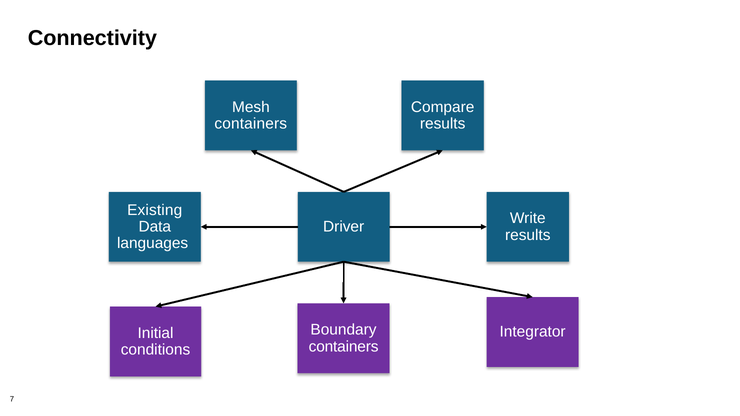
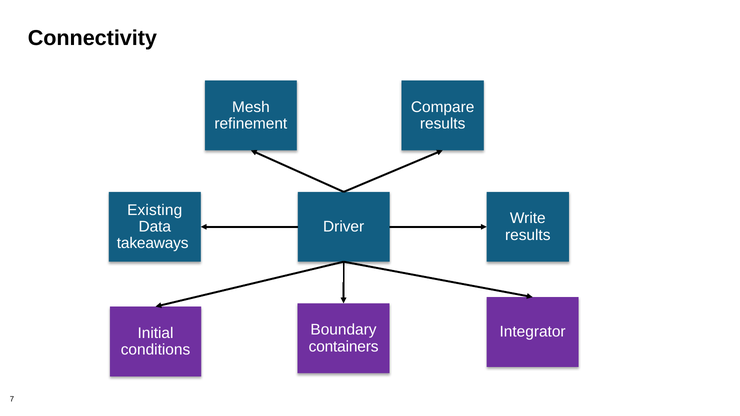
containers at (251, 124): containers -> refinement
languages: languages -> takeaways
